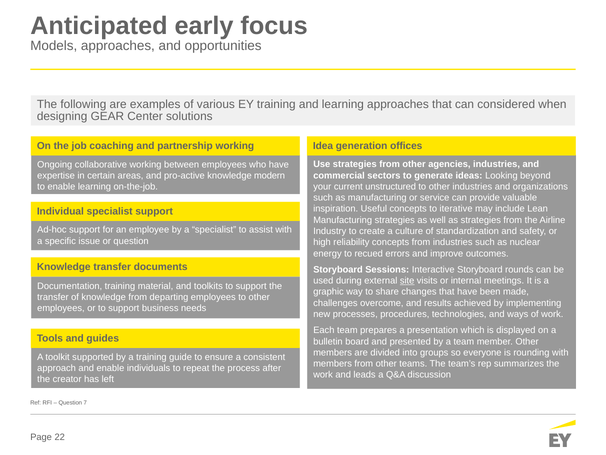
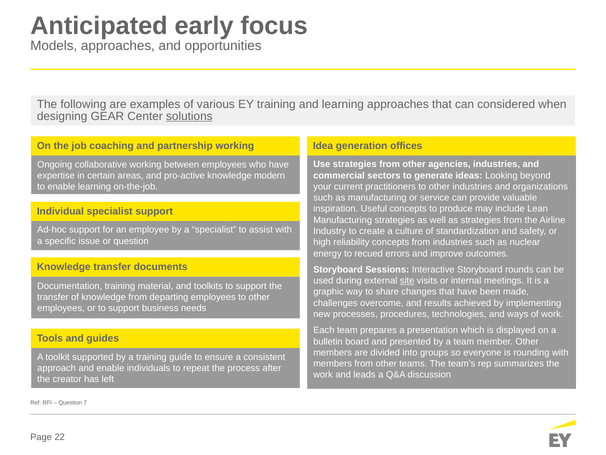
solutions underline: none -> present
unstructured: unstructured -> practitioners
iterative: iterative -> produce
